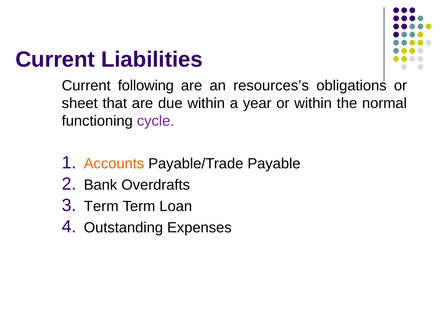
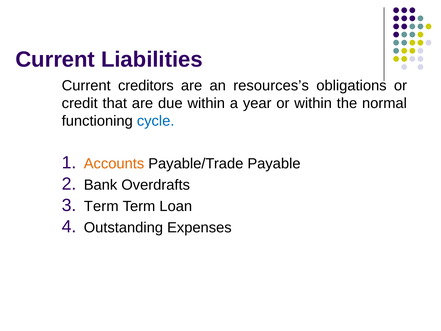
following: following -> creditors
sheet: sheet -> credit
cycle colour: purple -> blue
